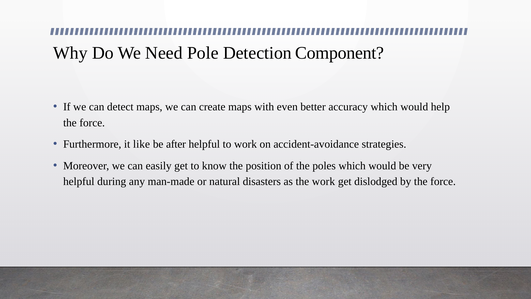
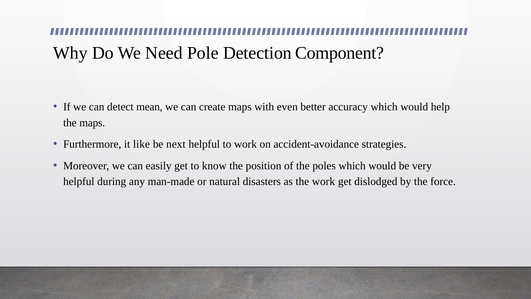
detect maps: maps -> mean
force at (92, 123): force -> maps
after: after -> next
